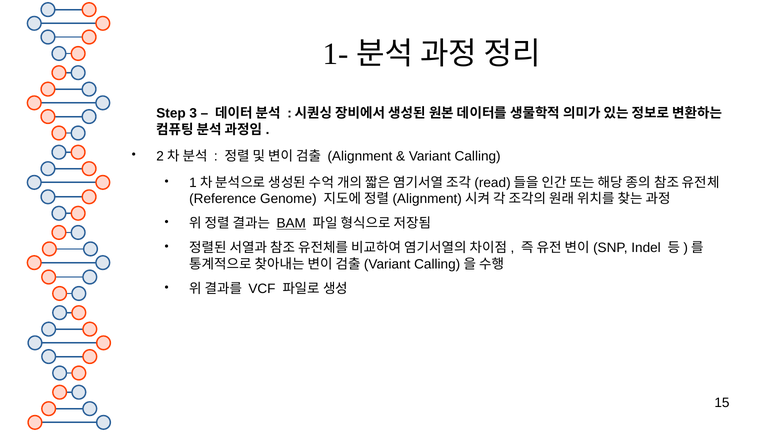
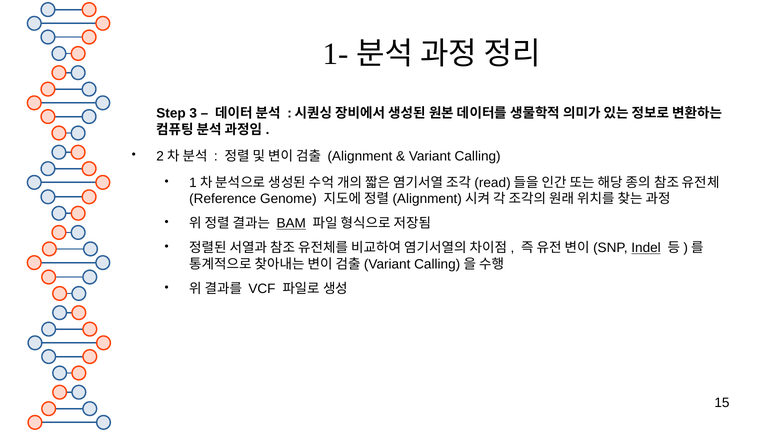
Indel underline: none -> present
